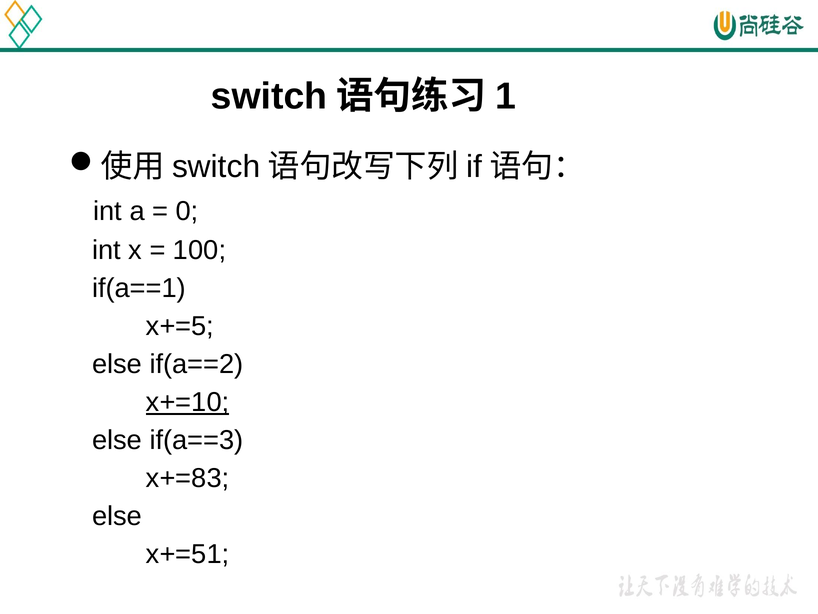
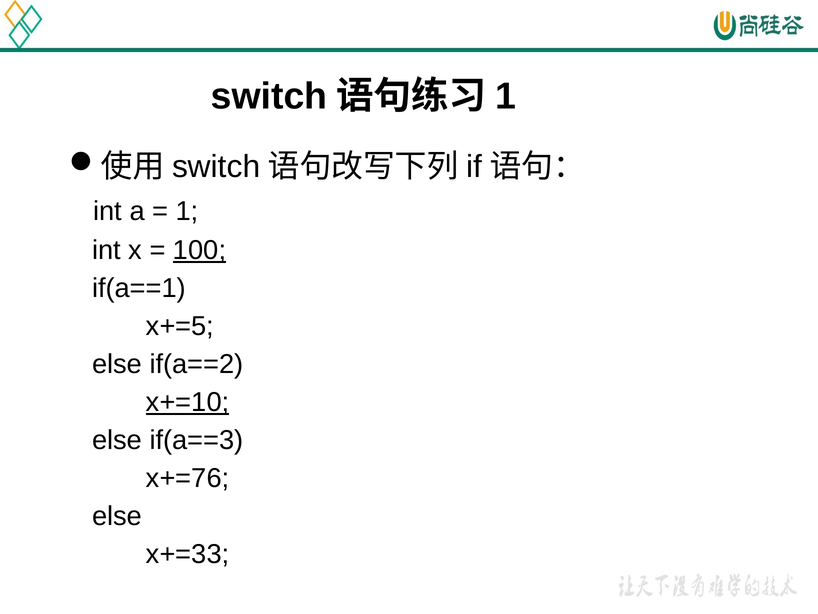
0 at (187, 211): 0 -> 1
100 underline: none -> present
x+=83: x+=83 -> x+=76
x+=51: x+=51 -> x+=33
